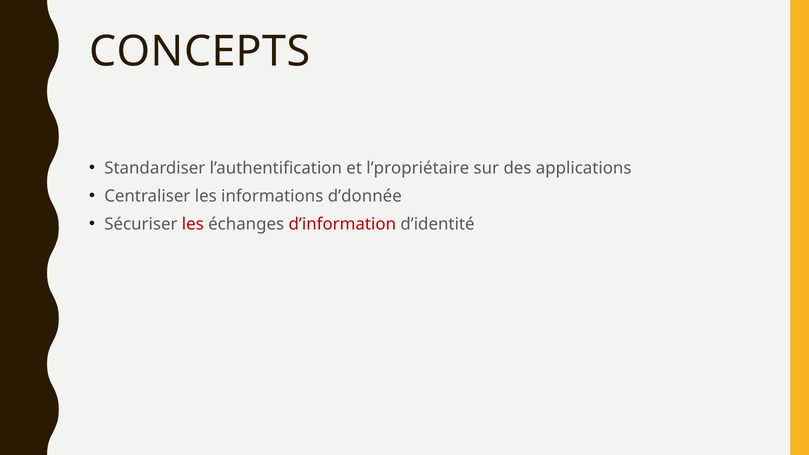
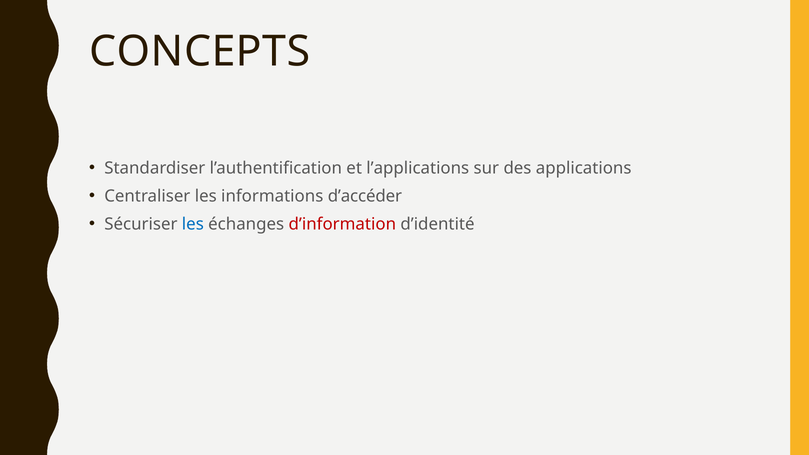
l’propriétaire: l’propriétaire -> l’applications
d’donnée: d’donnée -> d’accéder
les at (193, 224) colour: red -> blue
